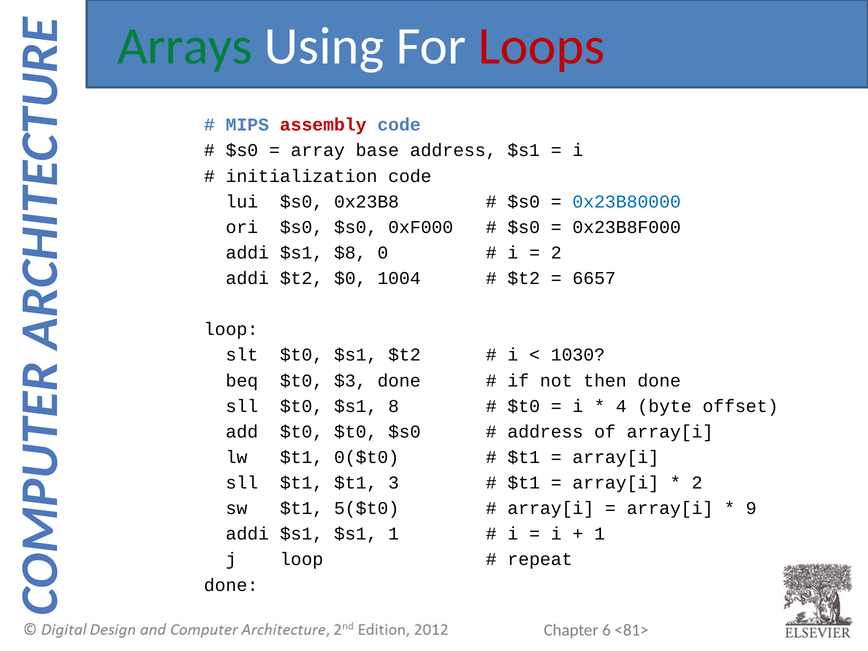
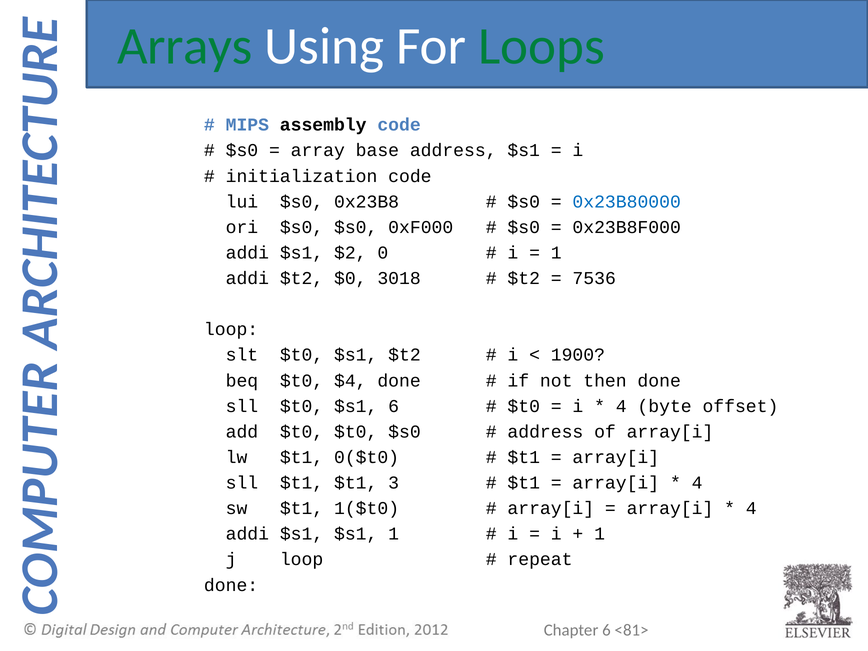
Loops colour: red -> green
assembly colour: red -> black
$8: $8 -> $2
2 at (556, 253): 2 -> 1
1004: 1004 -> 3018
6657: 6657 -> 7536
1030: 1030 -> 1900
$3: $3 -> $4
$s1 8: 8 -> 6
2 at (697, 483): 2 -> 4
5($t0: 5($t0 -> 1($t0
9 at (751, 508): 9 -> 4
